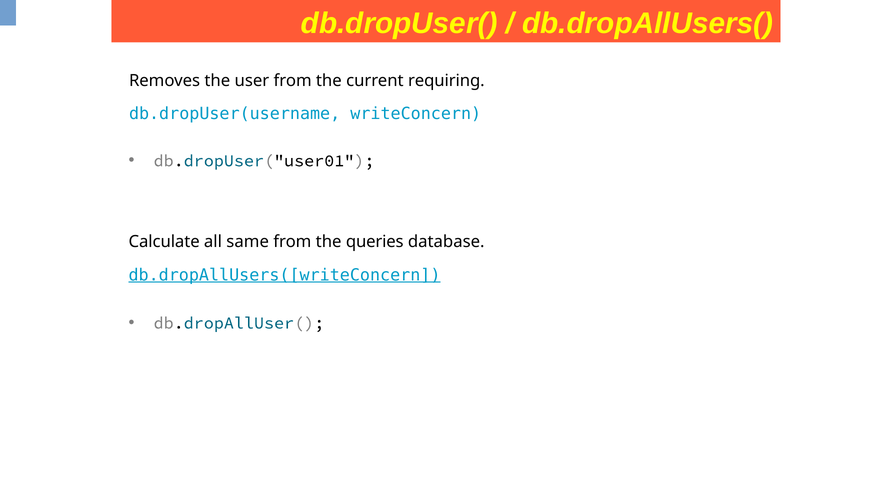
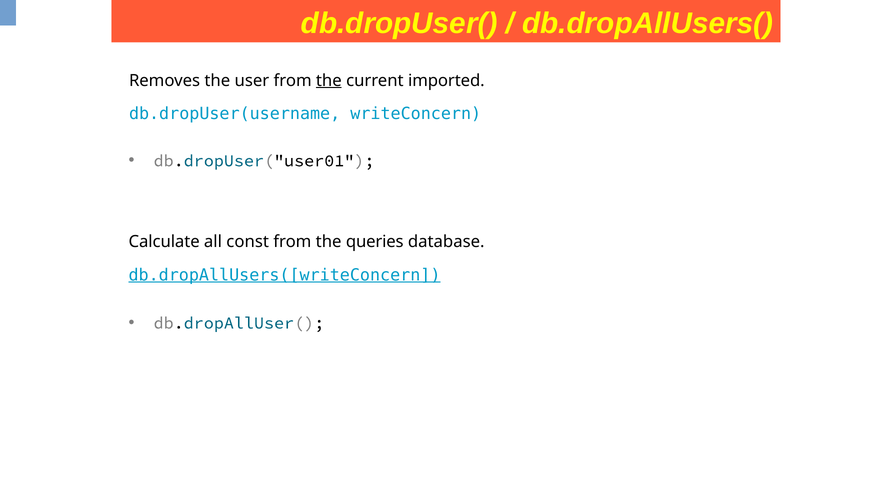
the at (329, 81) underline: none -> present
requiring: requiring -> imported
same: same -> const
